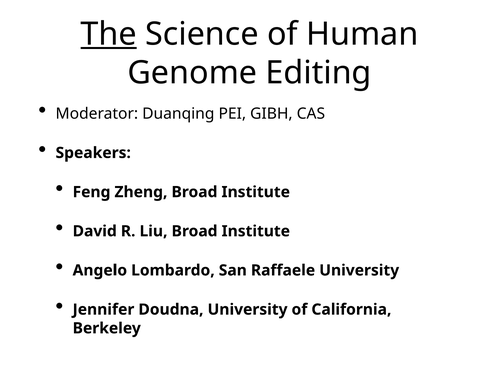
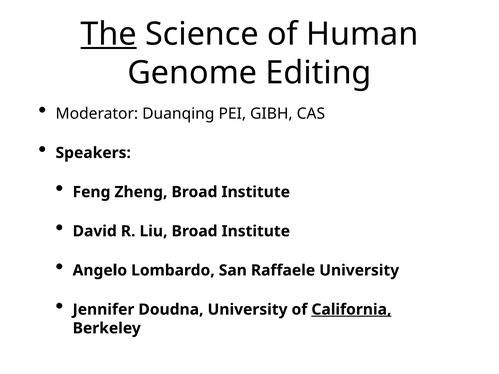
California underline: none -> present
